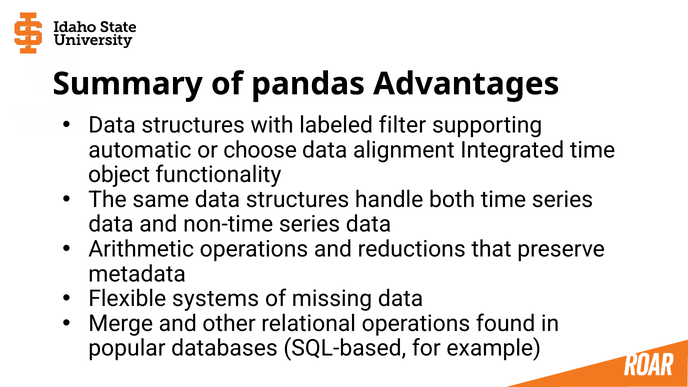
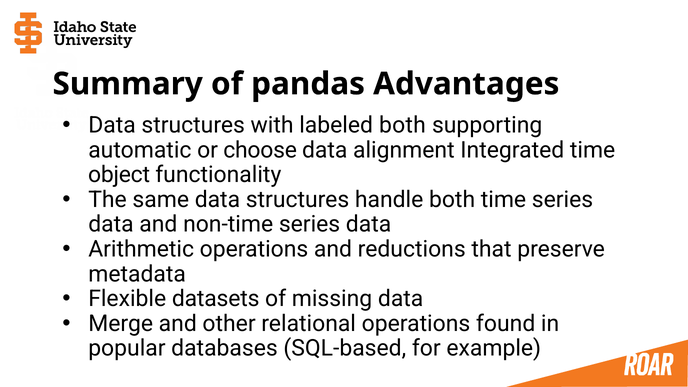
labeled filter: filter -> both
systems: systems -> datasets
